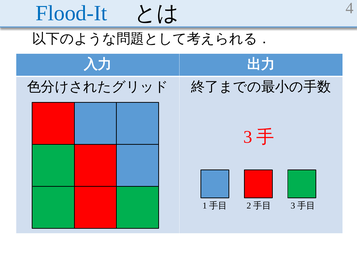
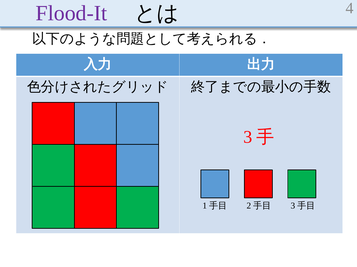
Flood-It colour: blue -> purple
